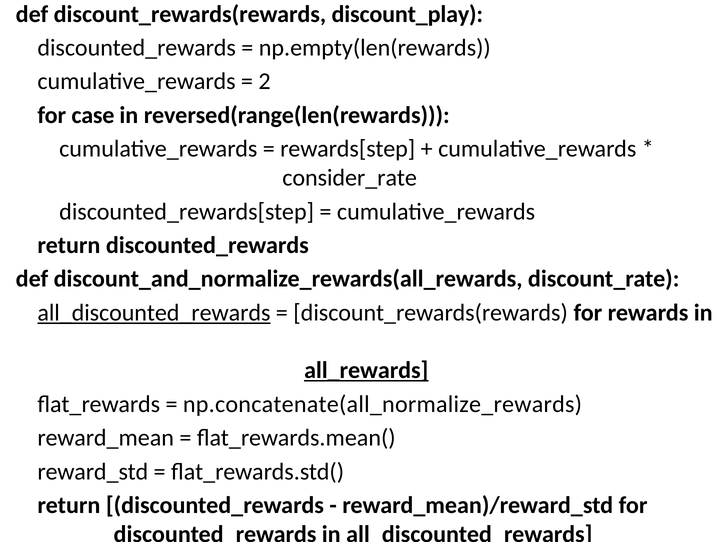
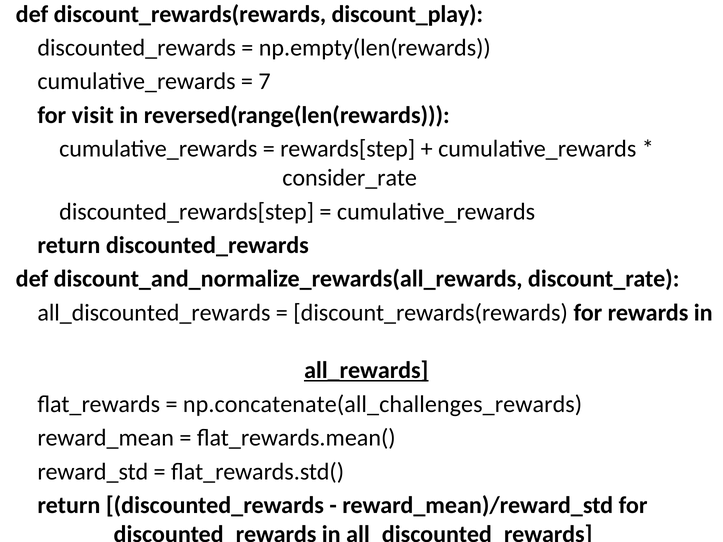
2: 2 -> 7
case: case -> visit
all_discounted_rewards at (154, 313) underline: present -> none
np.concatenate(all_normalize_rewards: np.concatenate(all_normalize_rewards -> np.concatenate(all_challenges_rewards
